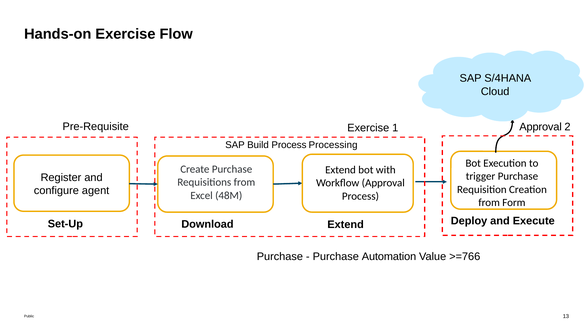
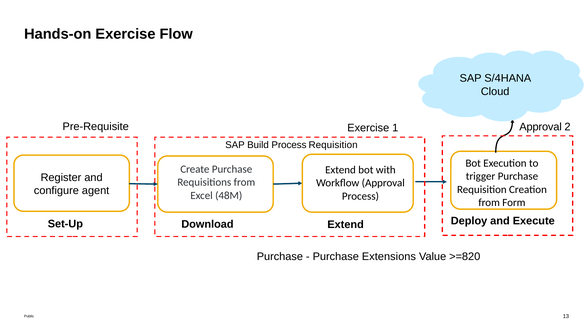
Process Processing: Processing -> Requisition
Automation: Automation -> Extensions
>=766: >=766 -> >=820
